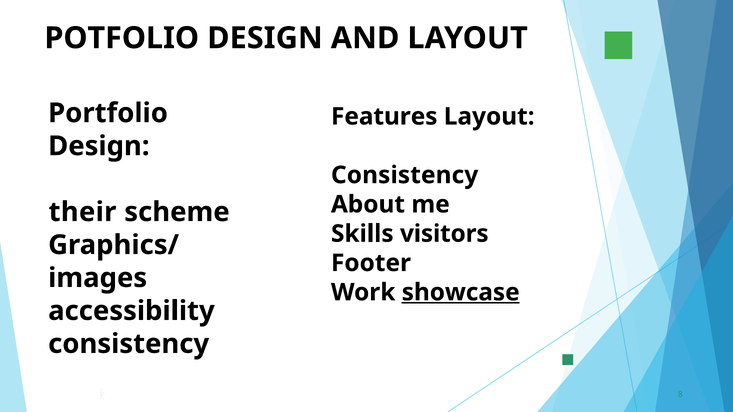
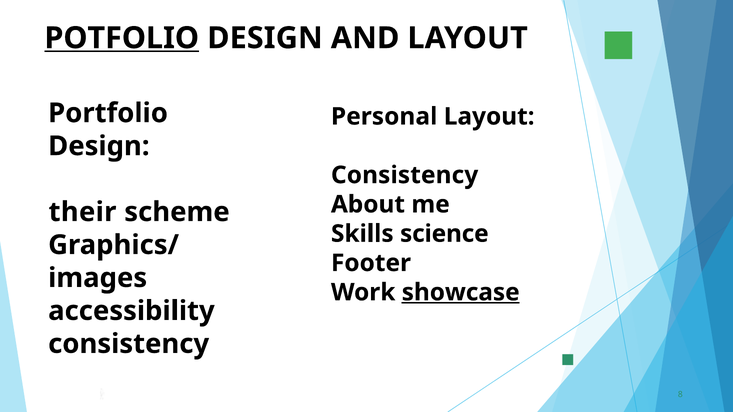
POTFOLIO underline: none -> present
Features: Features -> Personal
visitors: visitors -> science
